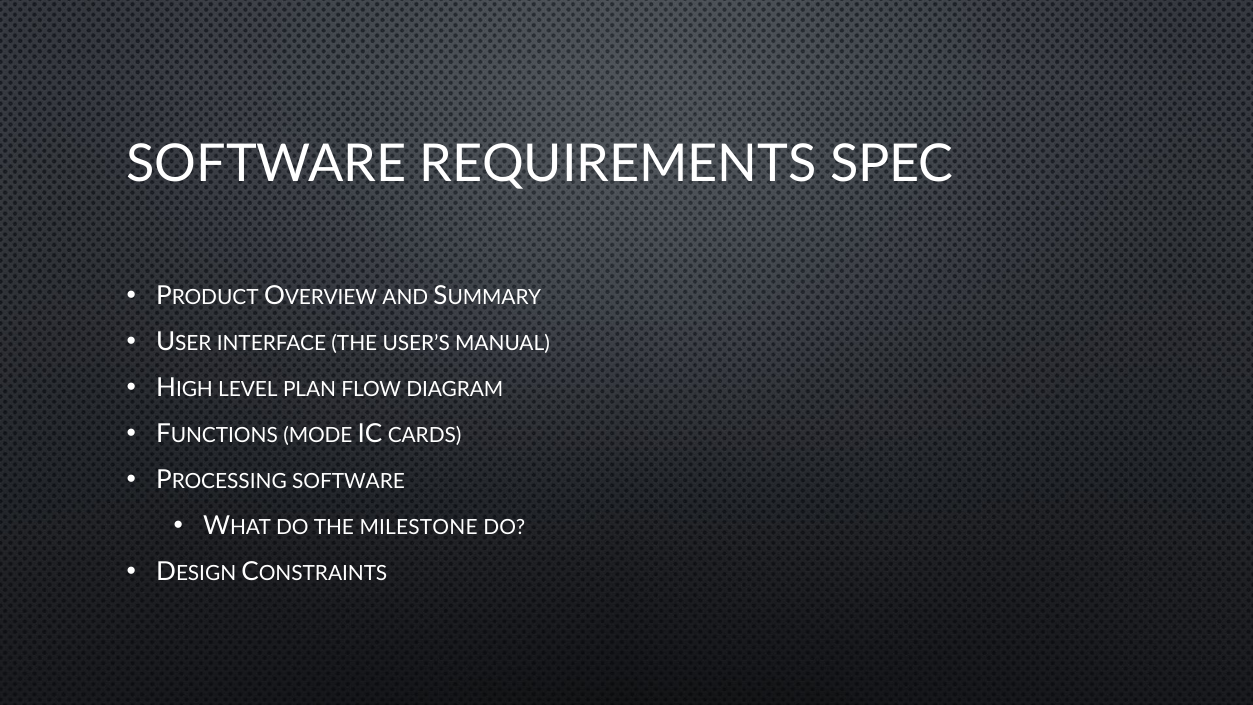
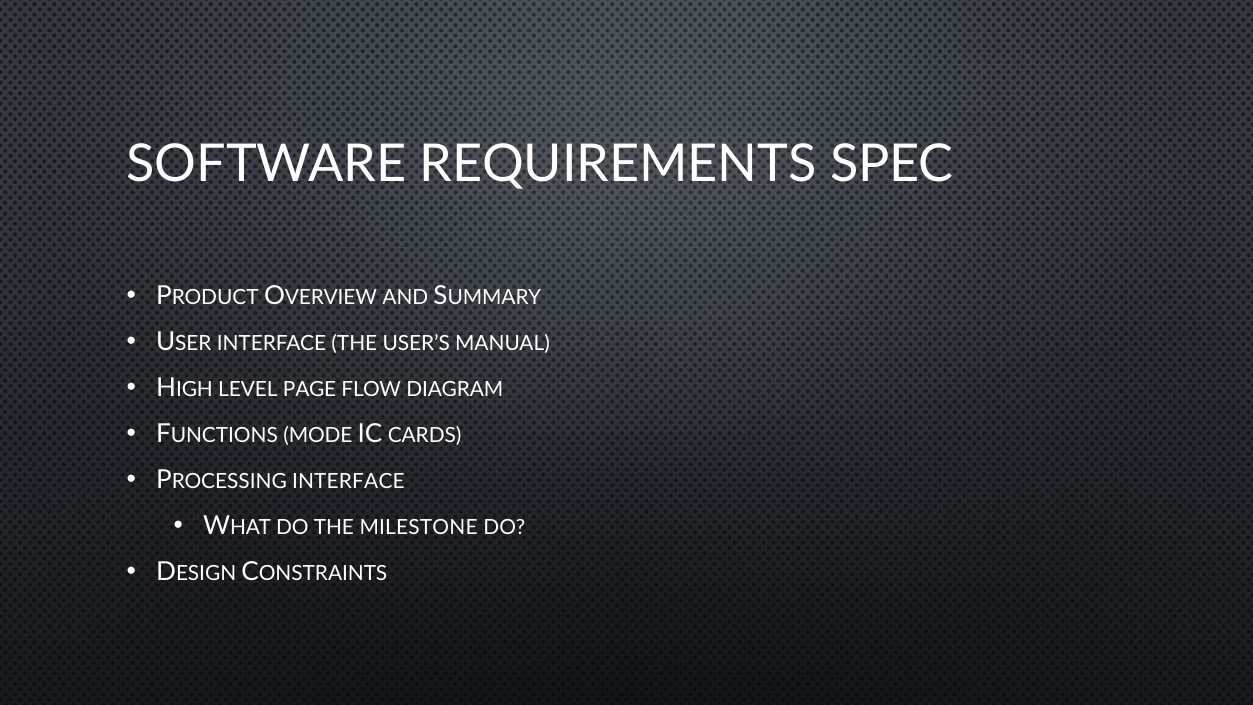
PLAN: PLAN -> PAGE
SOFTWARE at (348, 482): SOFTWARE -> INTERFACE
